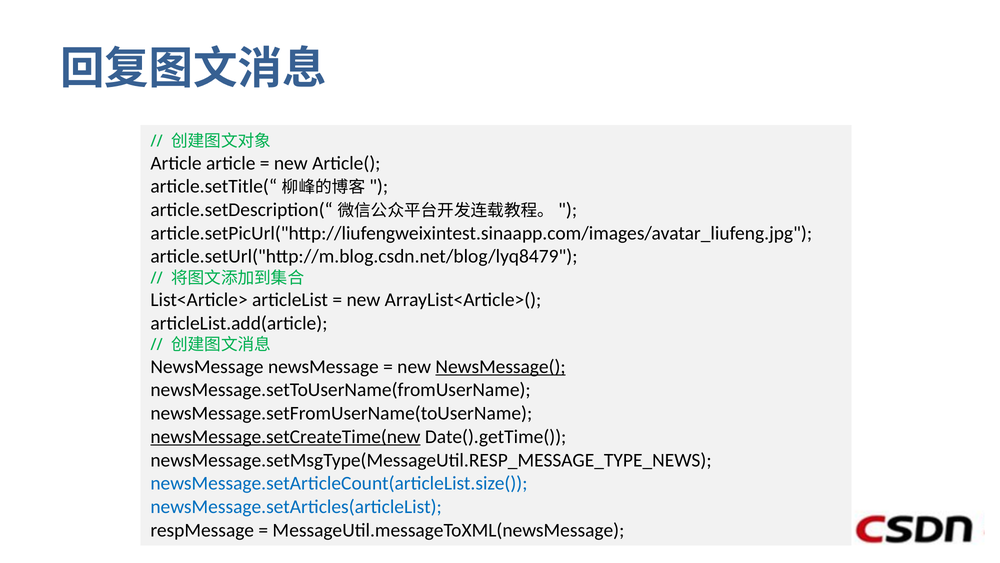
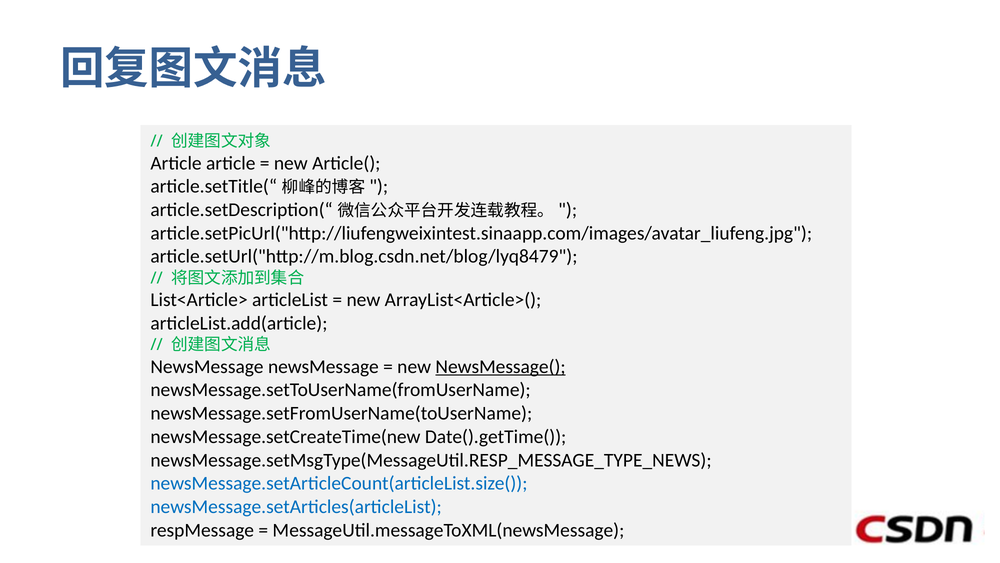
newsMessage.setCreateTime(new underline: present -> none
